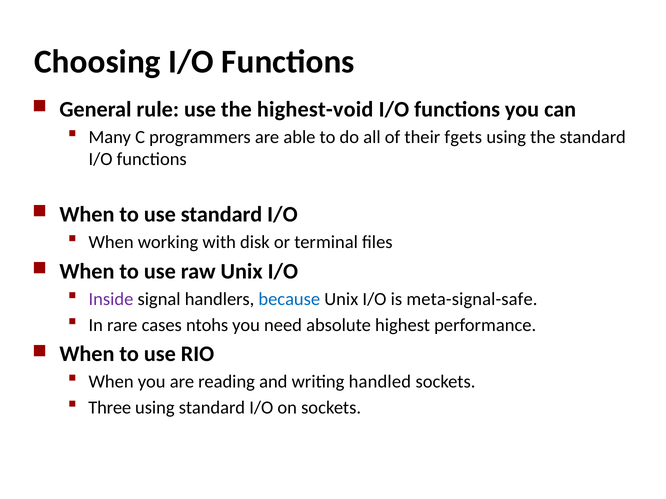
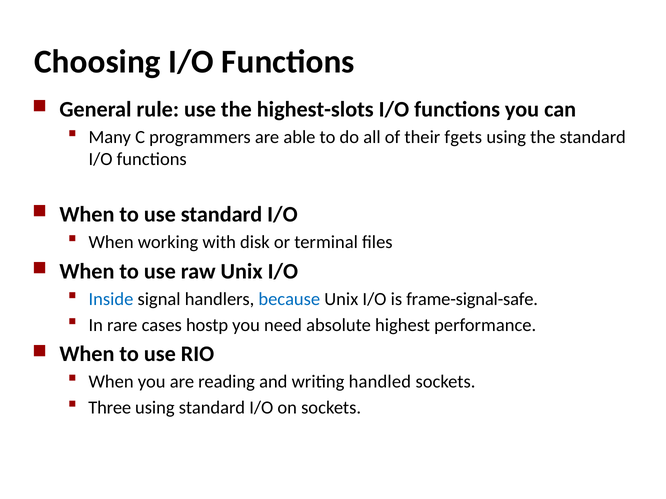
highest-void: highest-void -> highest-slots
Inside colour: purple -> blue
meta-signal-safe: meta-signal-safe -> frame-signal-safe
ntohs: ntohs -> hostp
